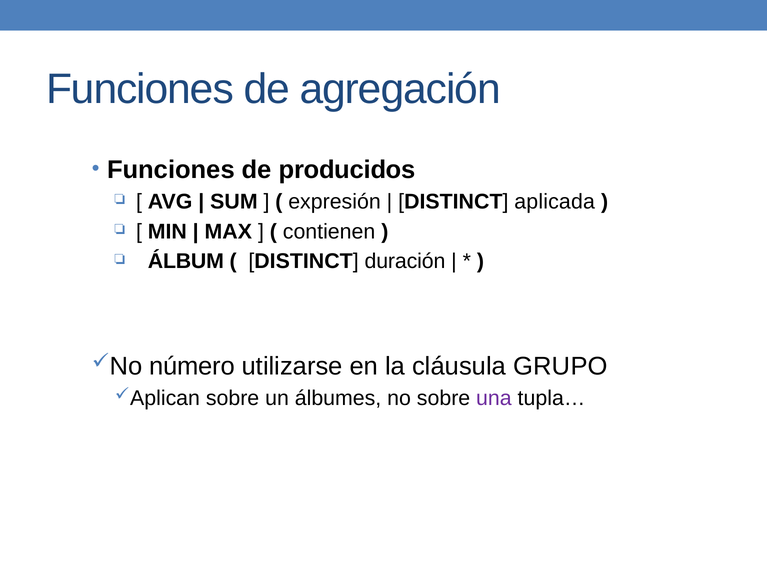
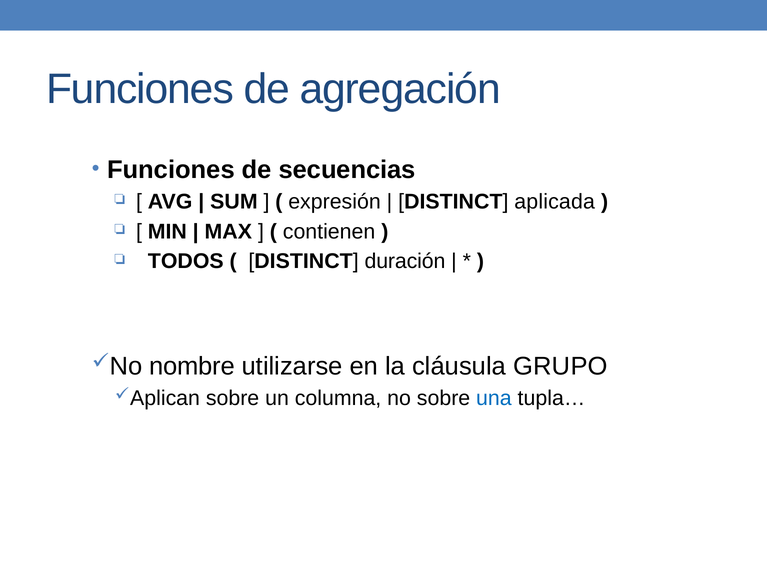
producidos: producidos -> secuencias
ÁLBUM: ÁLBUM -> TODOS
número: número -> nombre
álbumes: álbumes -> columna
una colour: purple -> blue
